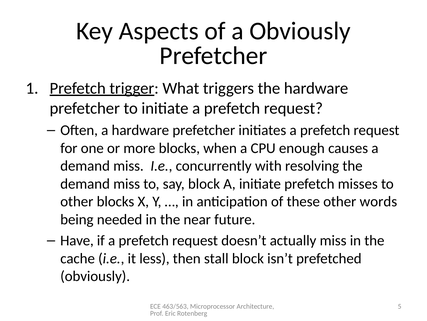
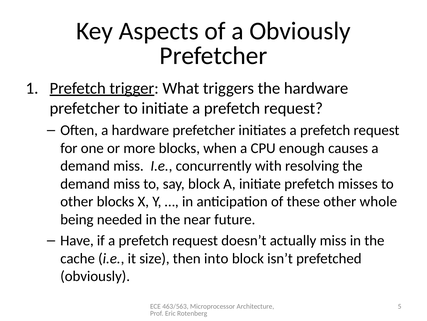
words: words -> whole
less: less -> size
stall: stall -> into
